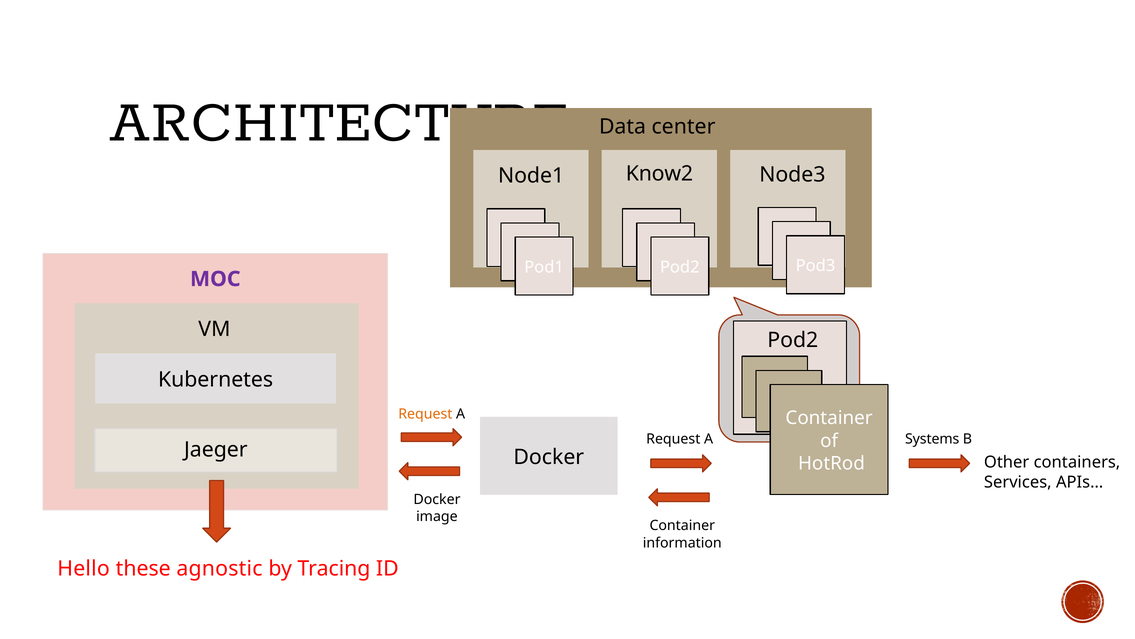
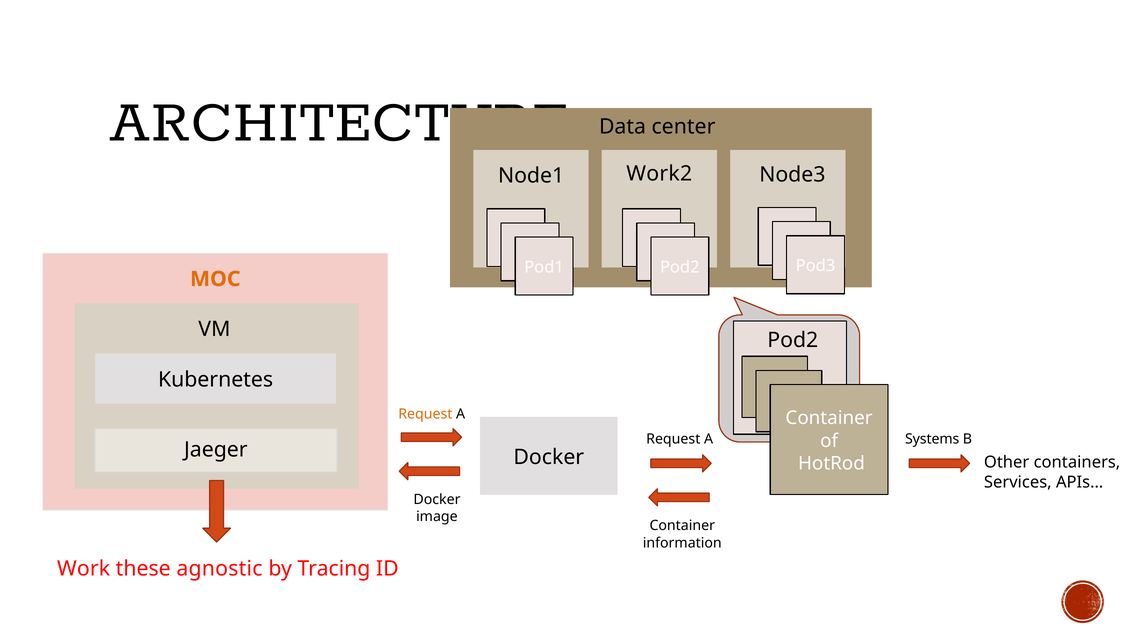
Know2: Know2 -> Work2
MOC colour: purple -> orange
Hello: Hello -> Work
